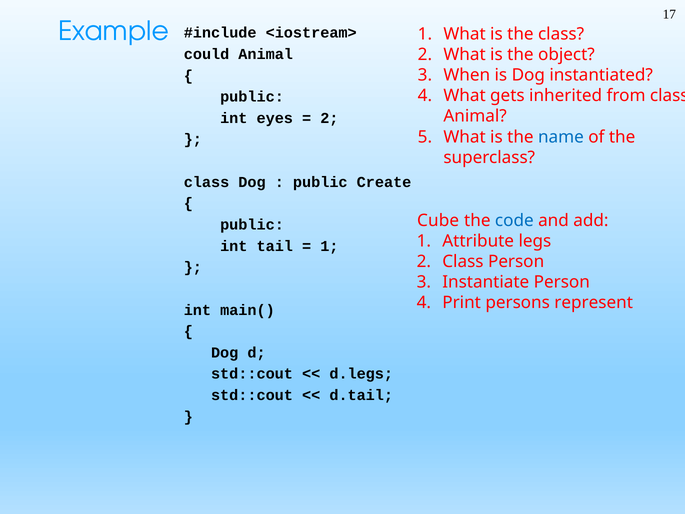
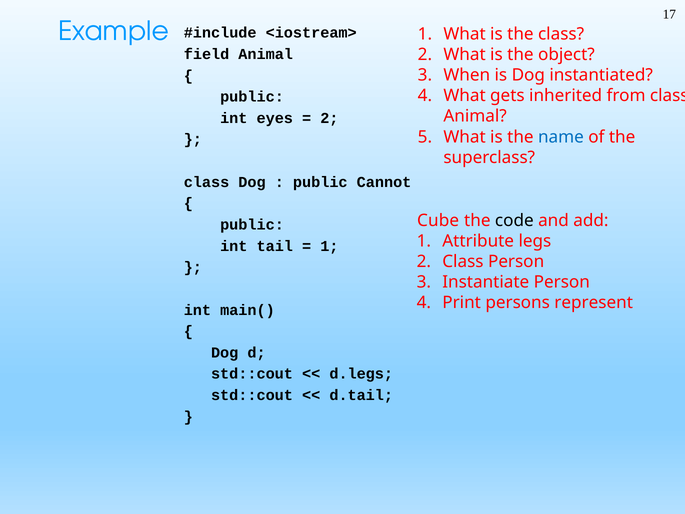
could: could -> field
Create: Create -> Cannot
code colour: blue -> black
